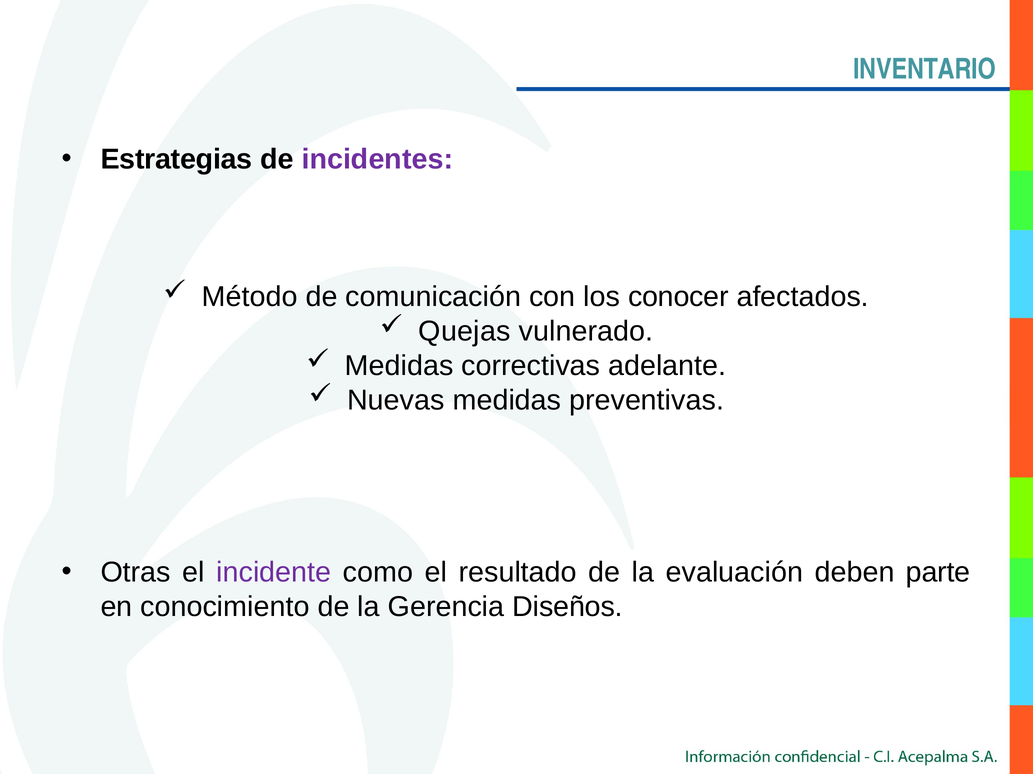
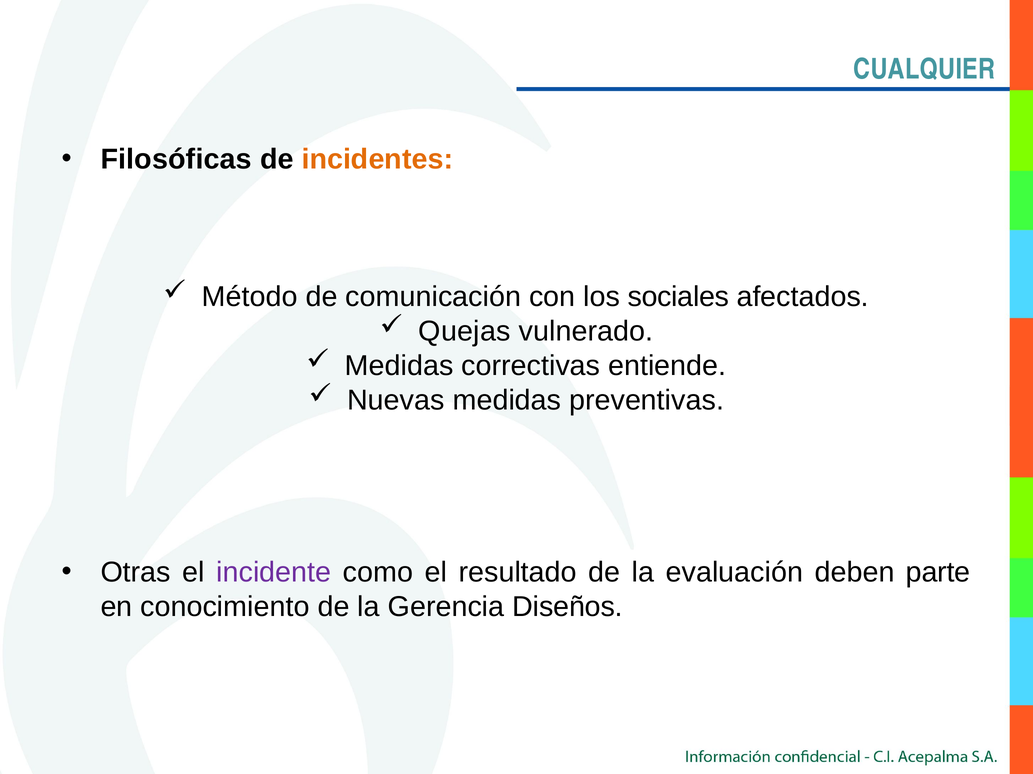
INVENTARIO: INVENTARIO -> CUALQUIER
Estrategias: Estrategias -> Filosóficas
incidentes colour: purple -> orange
conocer: conocer -> sociales
adelante: adelante -> entiende
